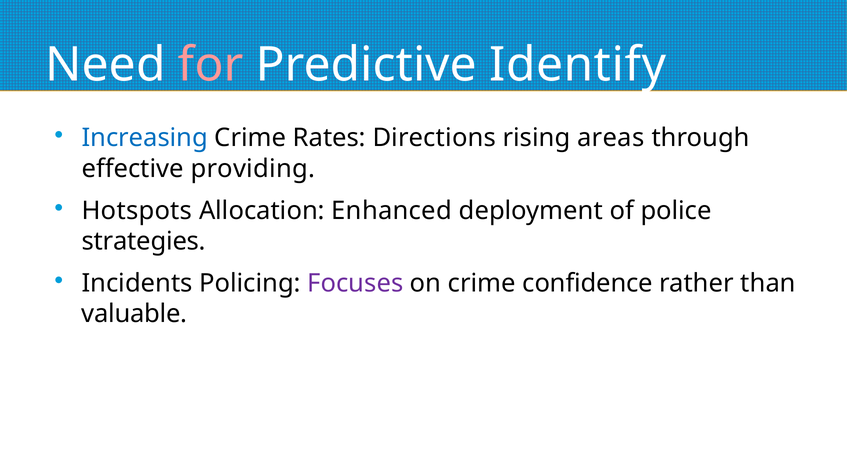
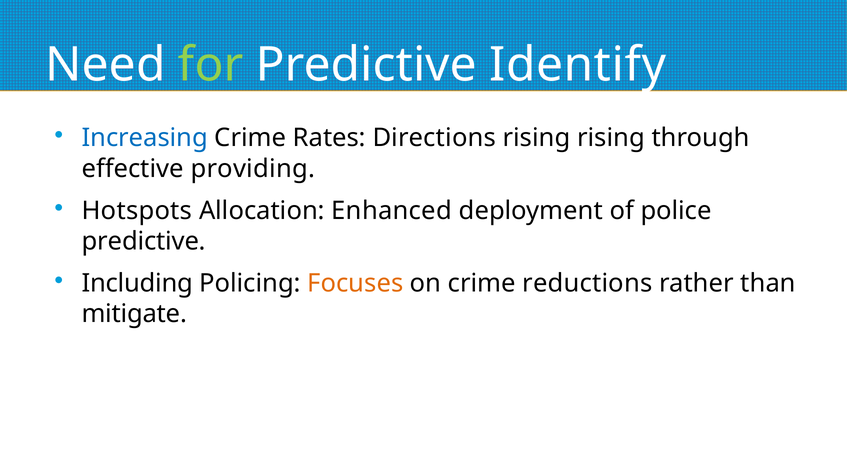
for colour: pink -> light green
rising areas: areas -> rising
strategies at (144, 242): strategies -> predictive
Incidents: Incidents -> Including
Focuses colour: purple -> orange
confidence: confidence -> reductions
valuable: valuable -> mitigate
